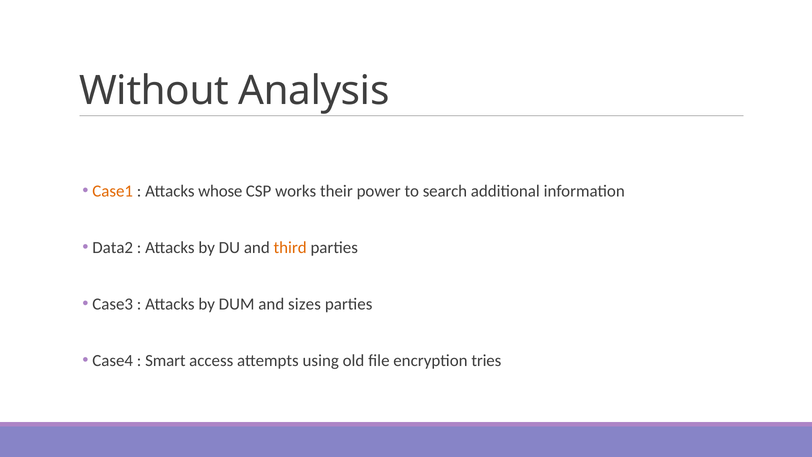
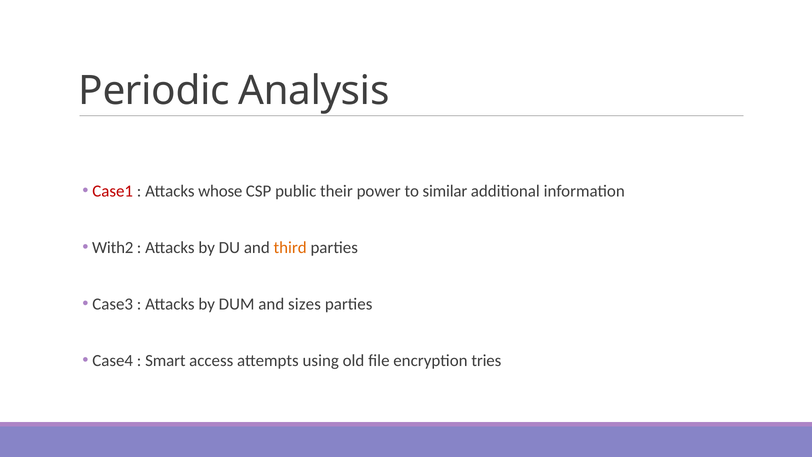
Without: Without -> Periodic
Case1 colour: orange -> red
works: works -> public
search: search -> similar
Data2: Data2 -> With2
